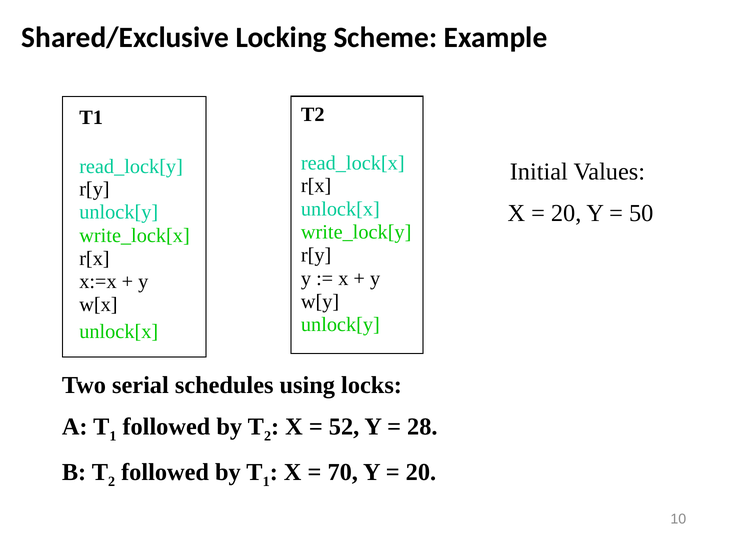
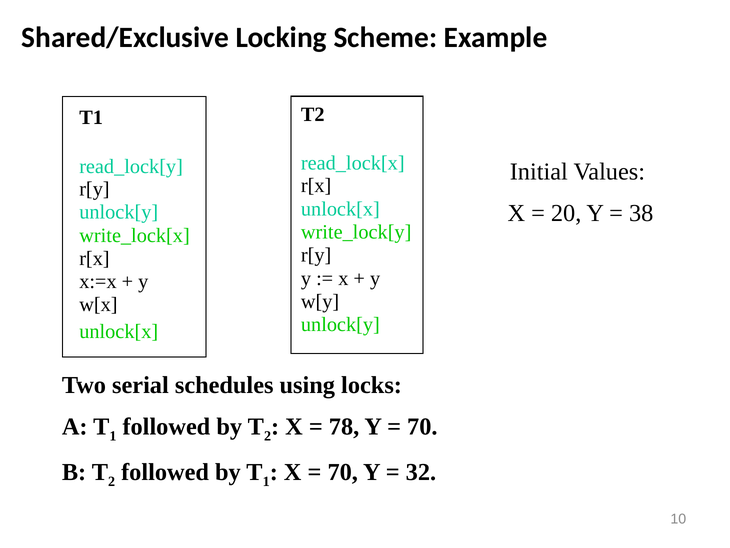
50: 50 -> 38
52: 52 -> 78
28 at (422, 426): 28 -> 70
20 at (421, 472): 20 -> 32
